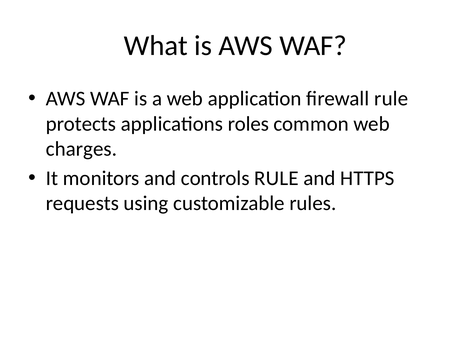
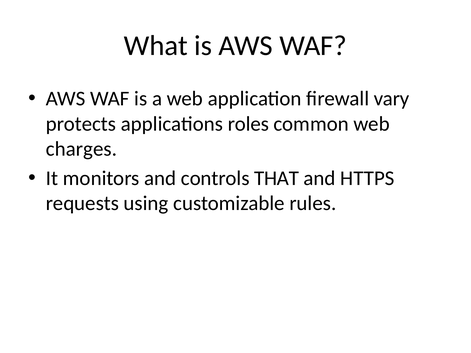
firewall rule: rule -> vary
controls RULE: RULE -> THAT
